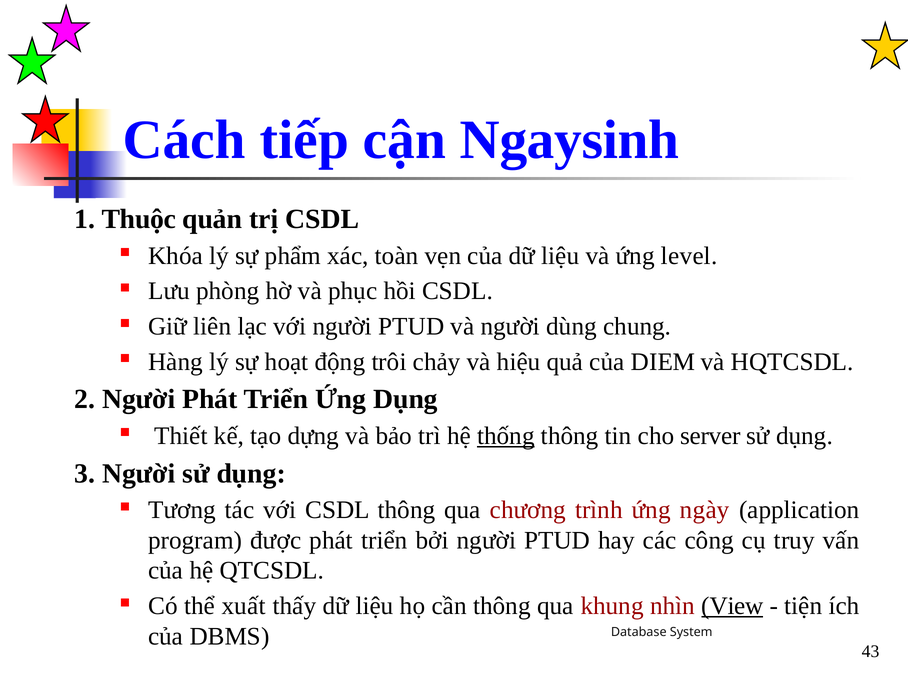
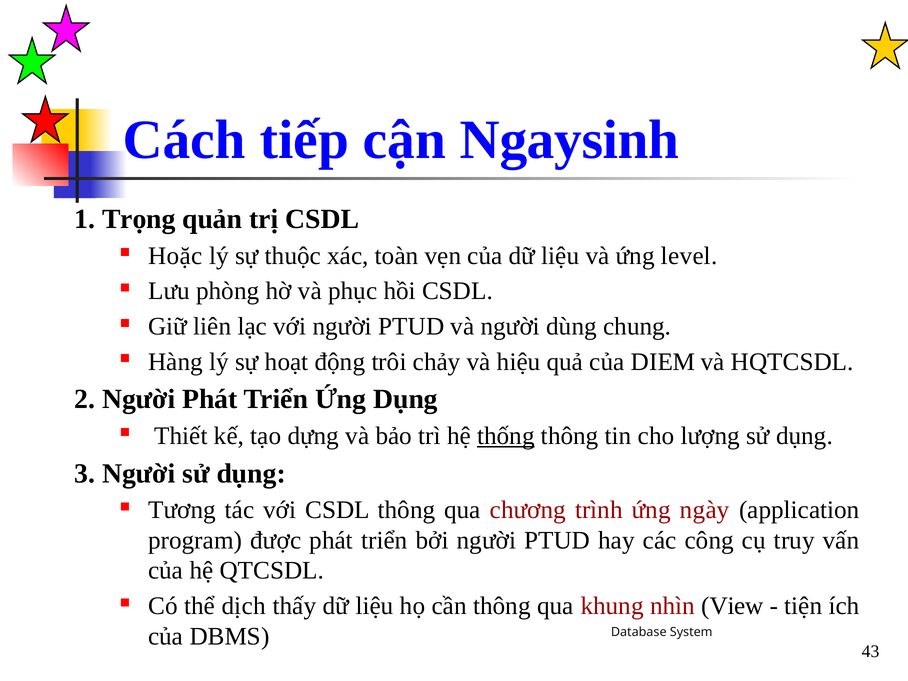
Thuộc: Thuộc -> Trọng
Khóa: Khóa -> Hoặc
phẩm: phẩm -> thuộc
server: server -> lượng
xuất: xuất -> dịch
View underline: present -> none
